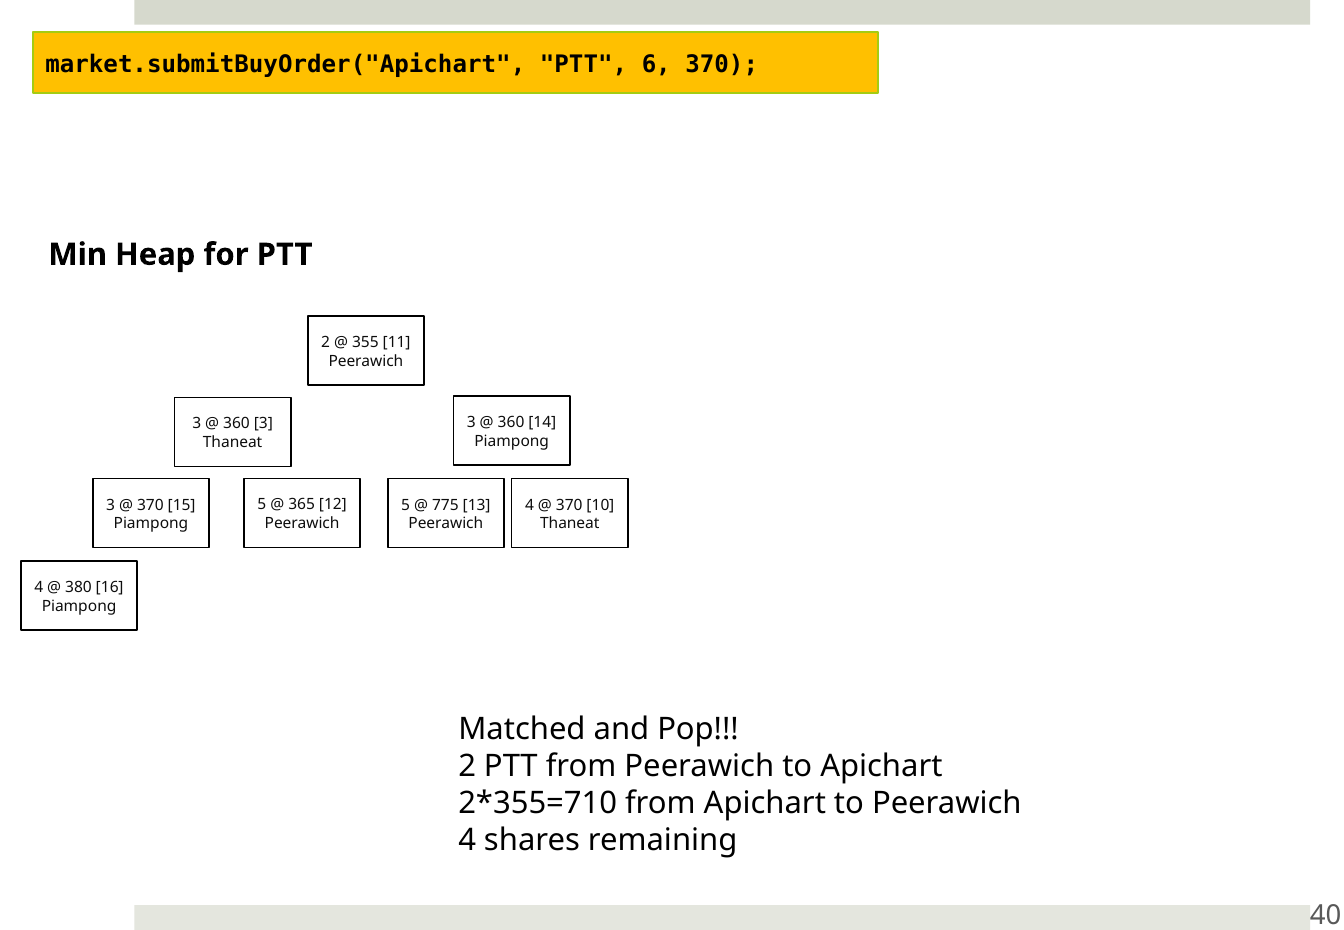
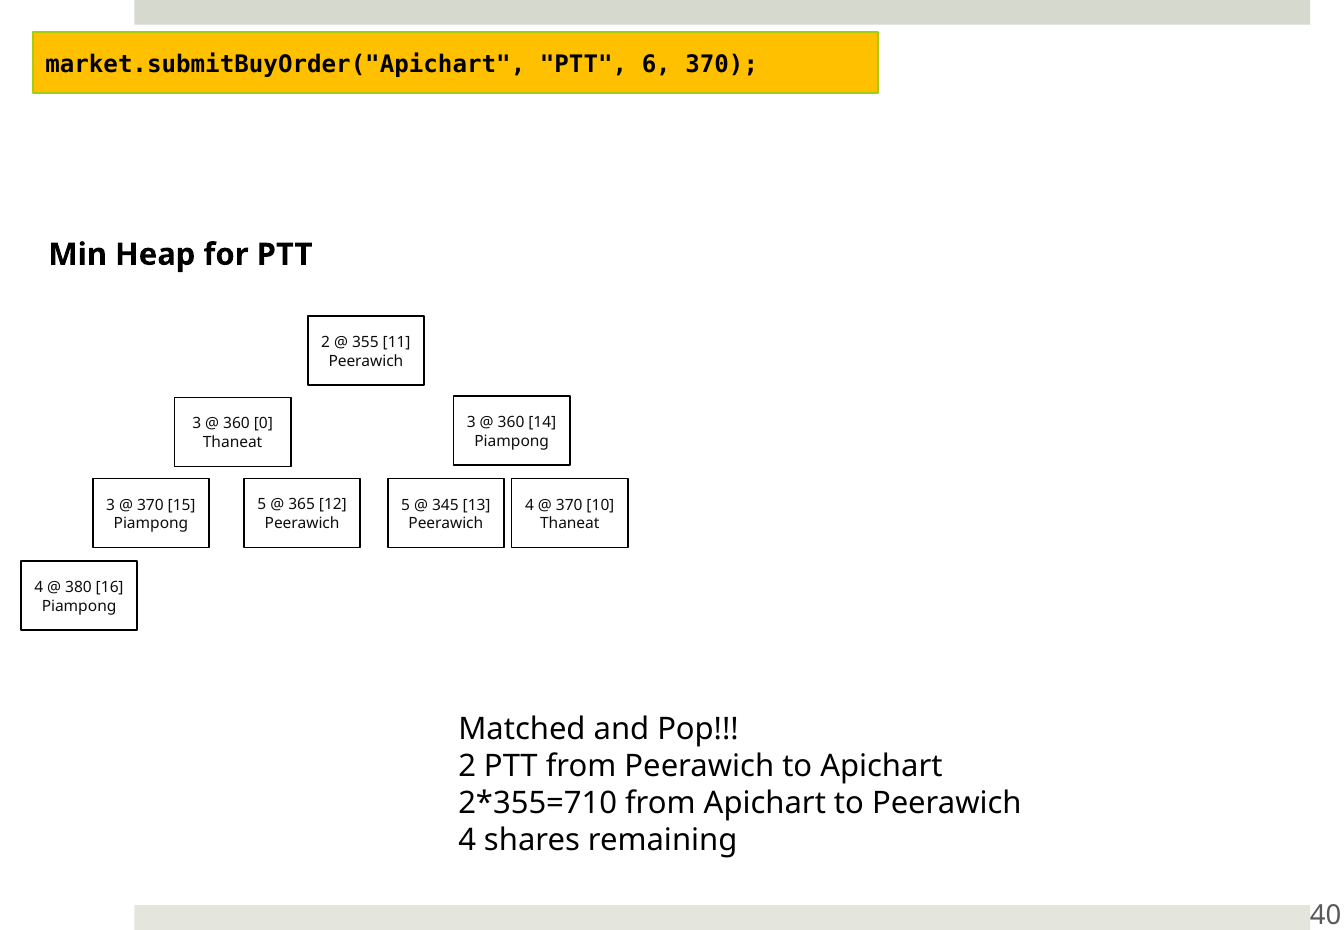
360 3: 3 -> 0
775: 775 -> 345
